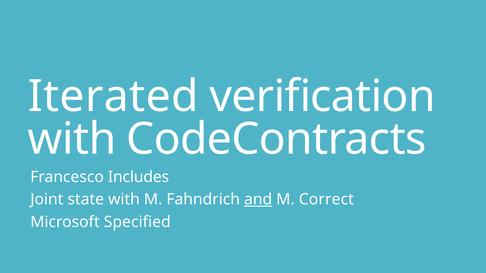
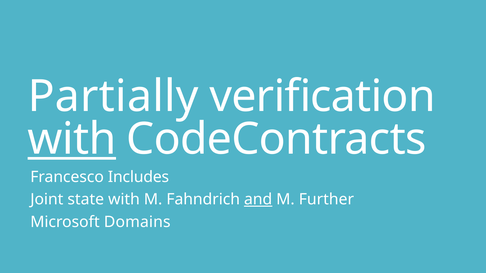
Iterated: Iterated -> Partially
with at (72, 139) underline: none -> present
Correct: Correct -> Further
Specified: Specified -> Domains
